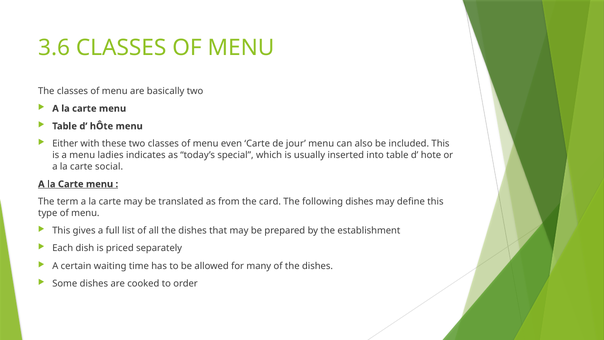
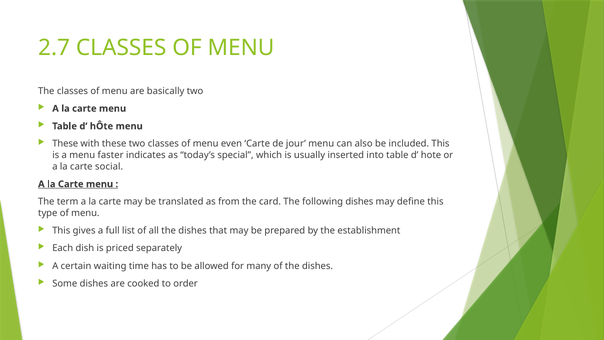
3.6: 3.6 -> 2.7
Either at (65, 144): Either -> These
ladies: ladies -> faster
